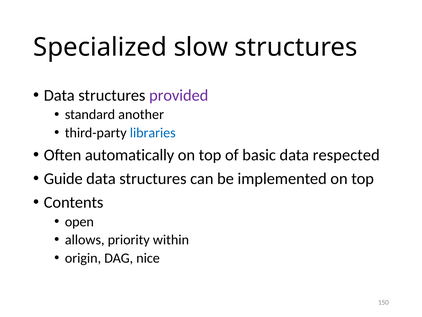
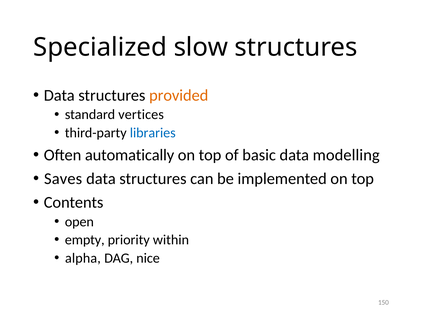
provided colour: purple -> orange
another: another -> vertices
respected: respected -> modelling
Guide: Guide -> Saves
allows: allows -> empty
origin: origin -> alpha
